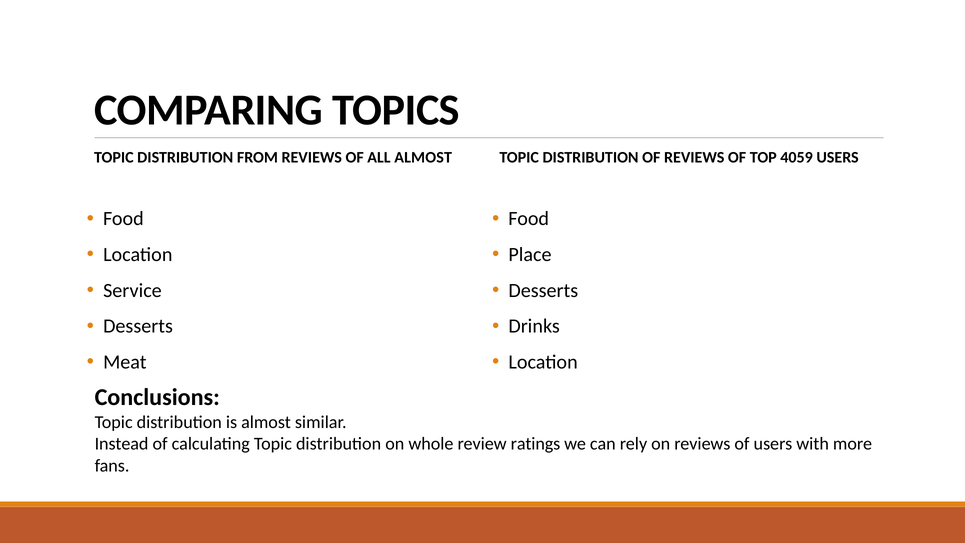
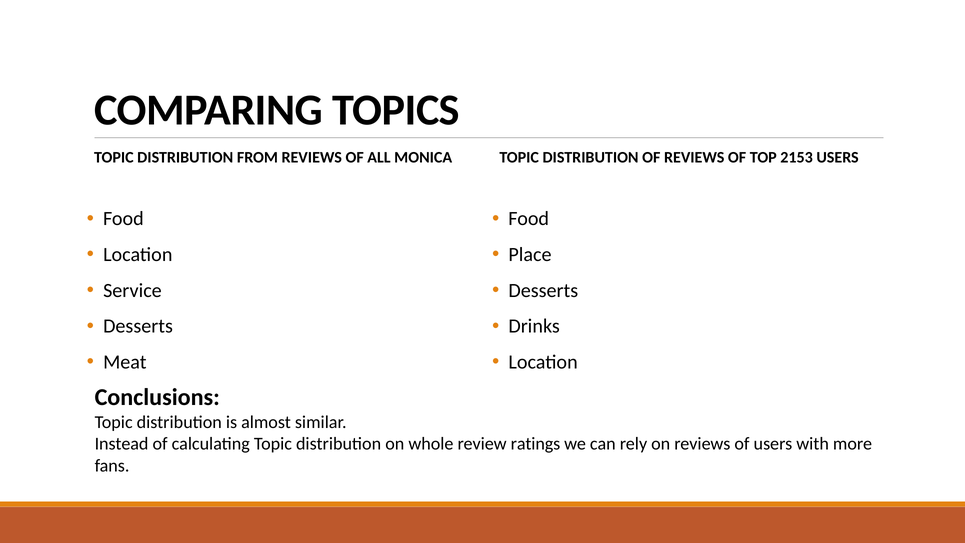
ALL ALMOST: ALMOST -> MONICA
4059: 4059 -> 2153
